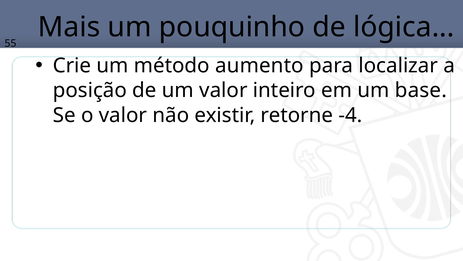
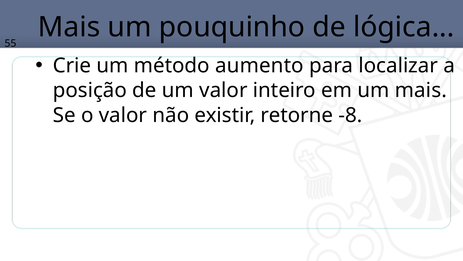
um base: base -> mais
-4: -4 -> -8
